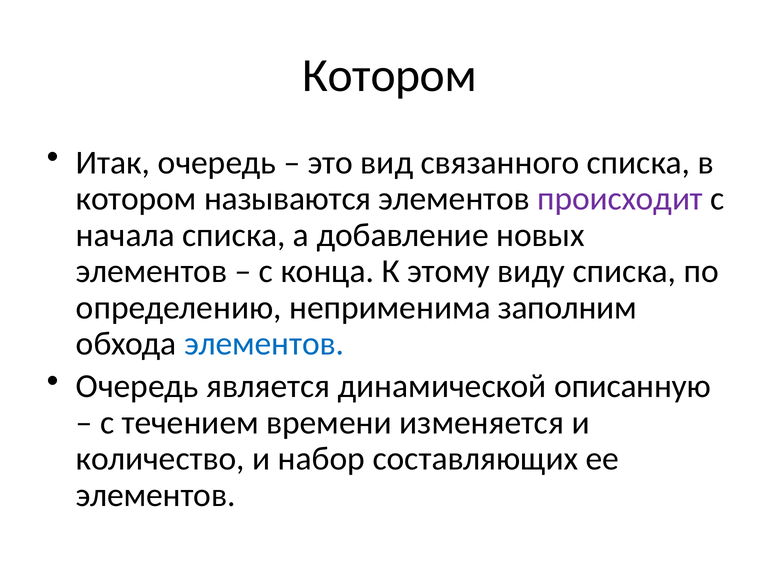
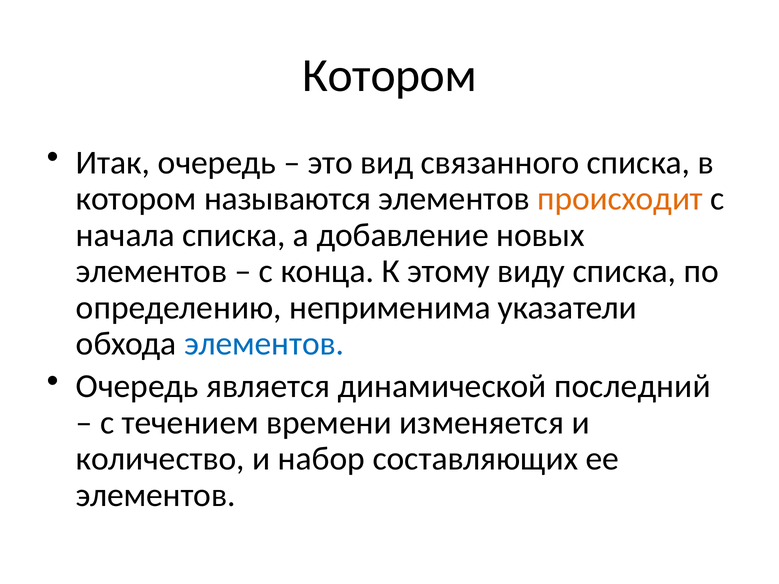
происходит colour: purple -> orange
заполним: заполним -> указатели
описанную: описанную -> последний
